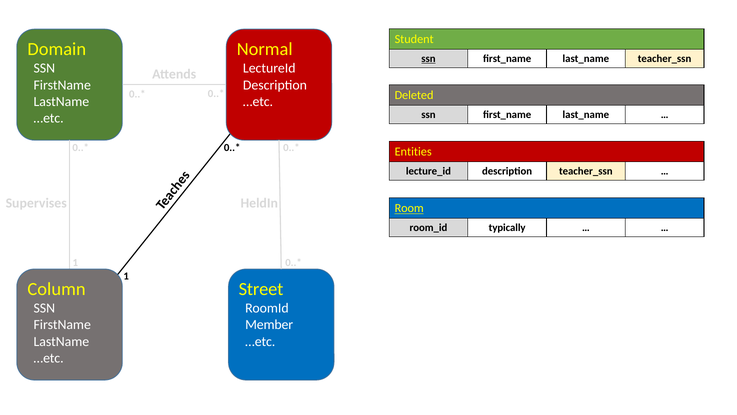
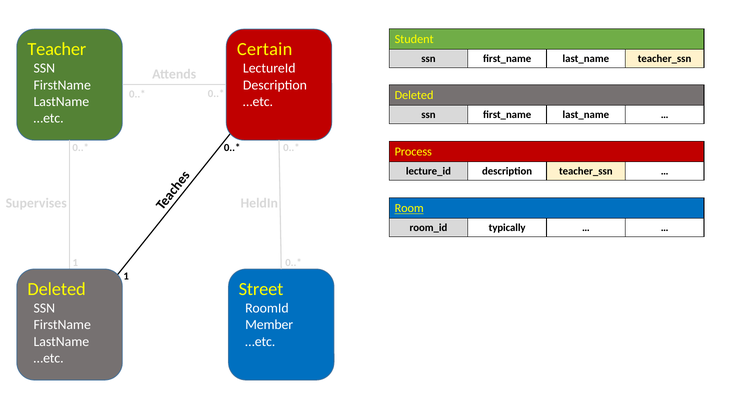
Domain: Domain -> Teacher
Normal: Normal -> Certain
ssn at (428, 59) underline: present -> none
Entities: Entities -> Process
Column at (57, 289): Column -> Deleted
